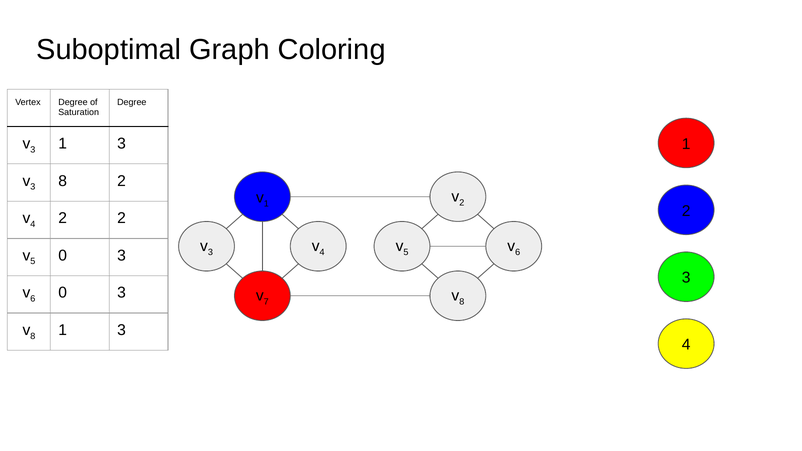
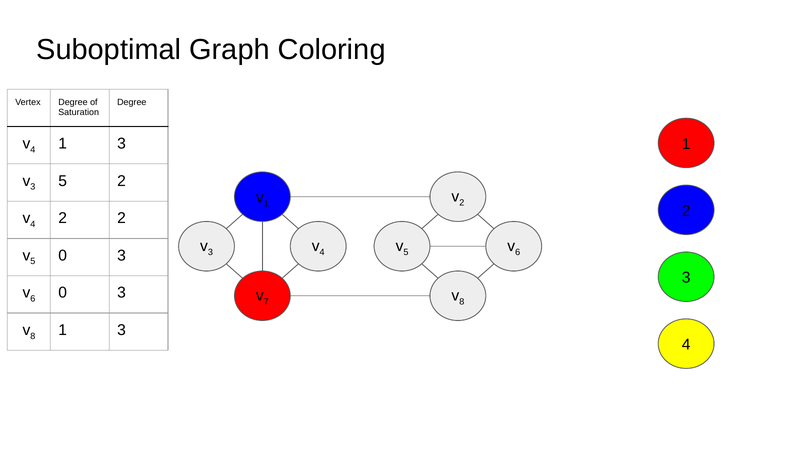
3 at (33, 150): 3 -> 4
3 8: 8 -> 5
